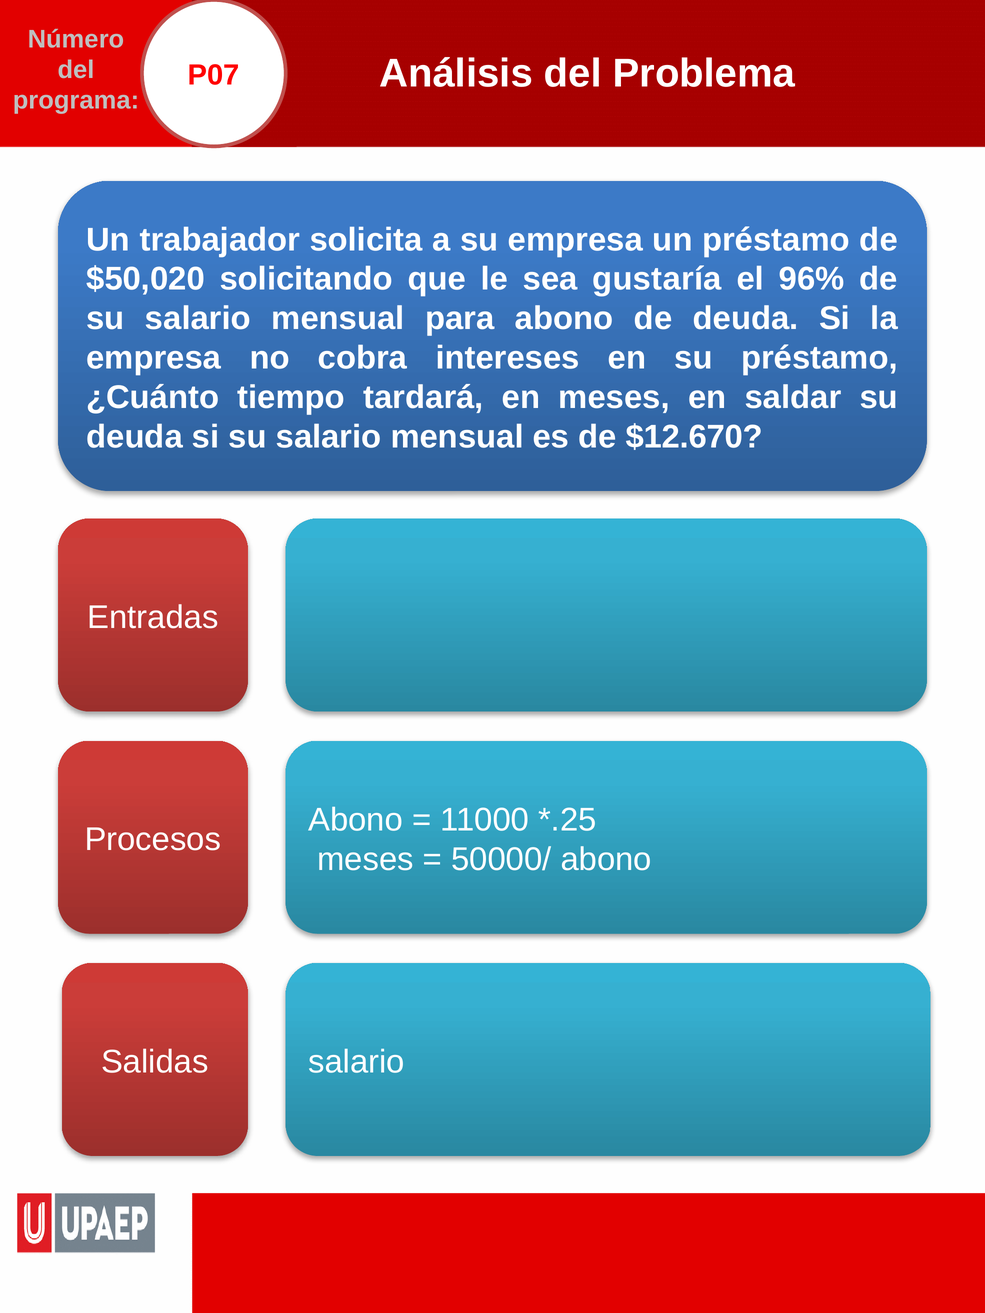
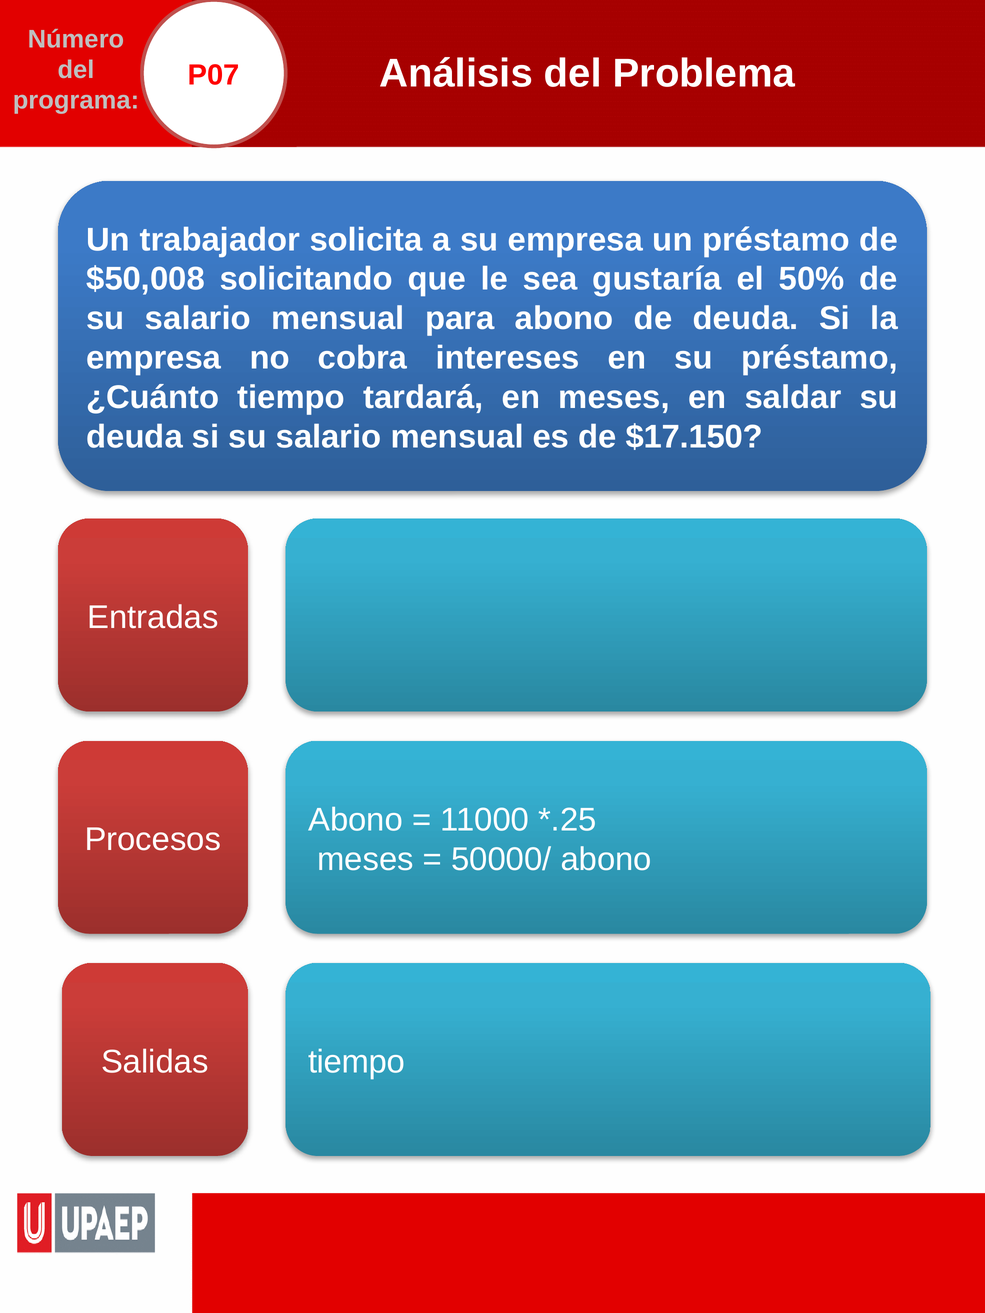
$50,020: $50,020 -> $50,008
96%: 96% -> 50%
$12.670: $12.670 -> $17.150
Salidas salario: salario -> tiempo
